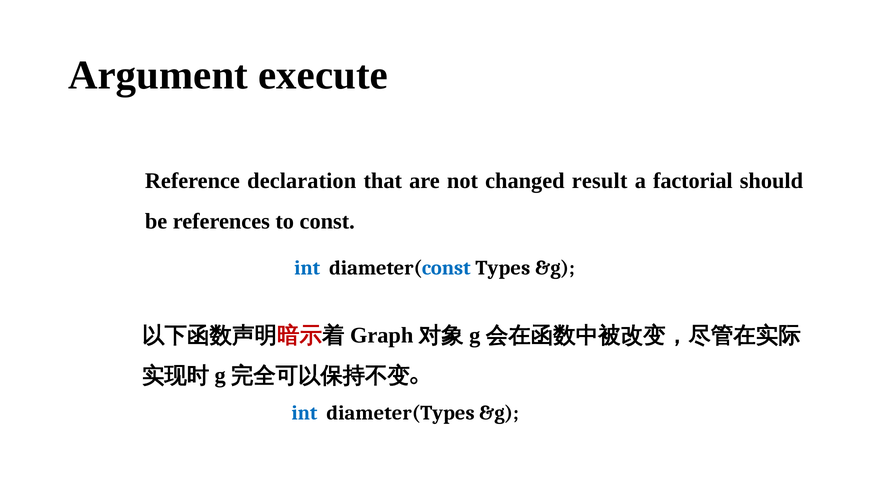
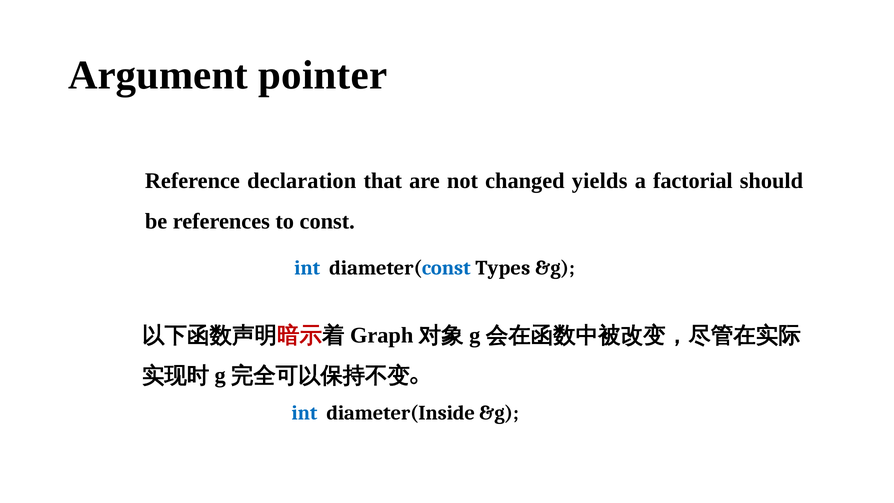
execute: execute -> pointer
result: result -> yields
diameter(Types: diameter(Types -> diameter(Inside
